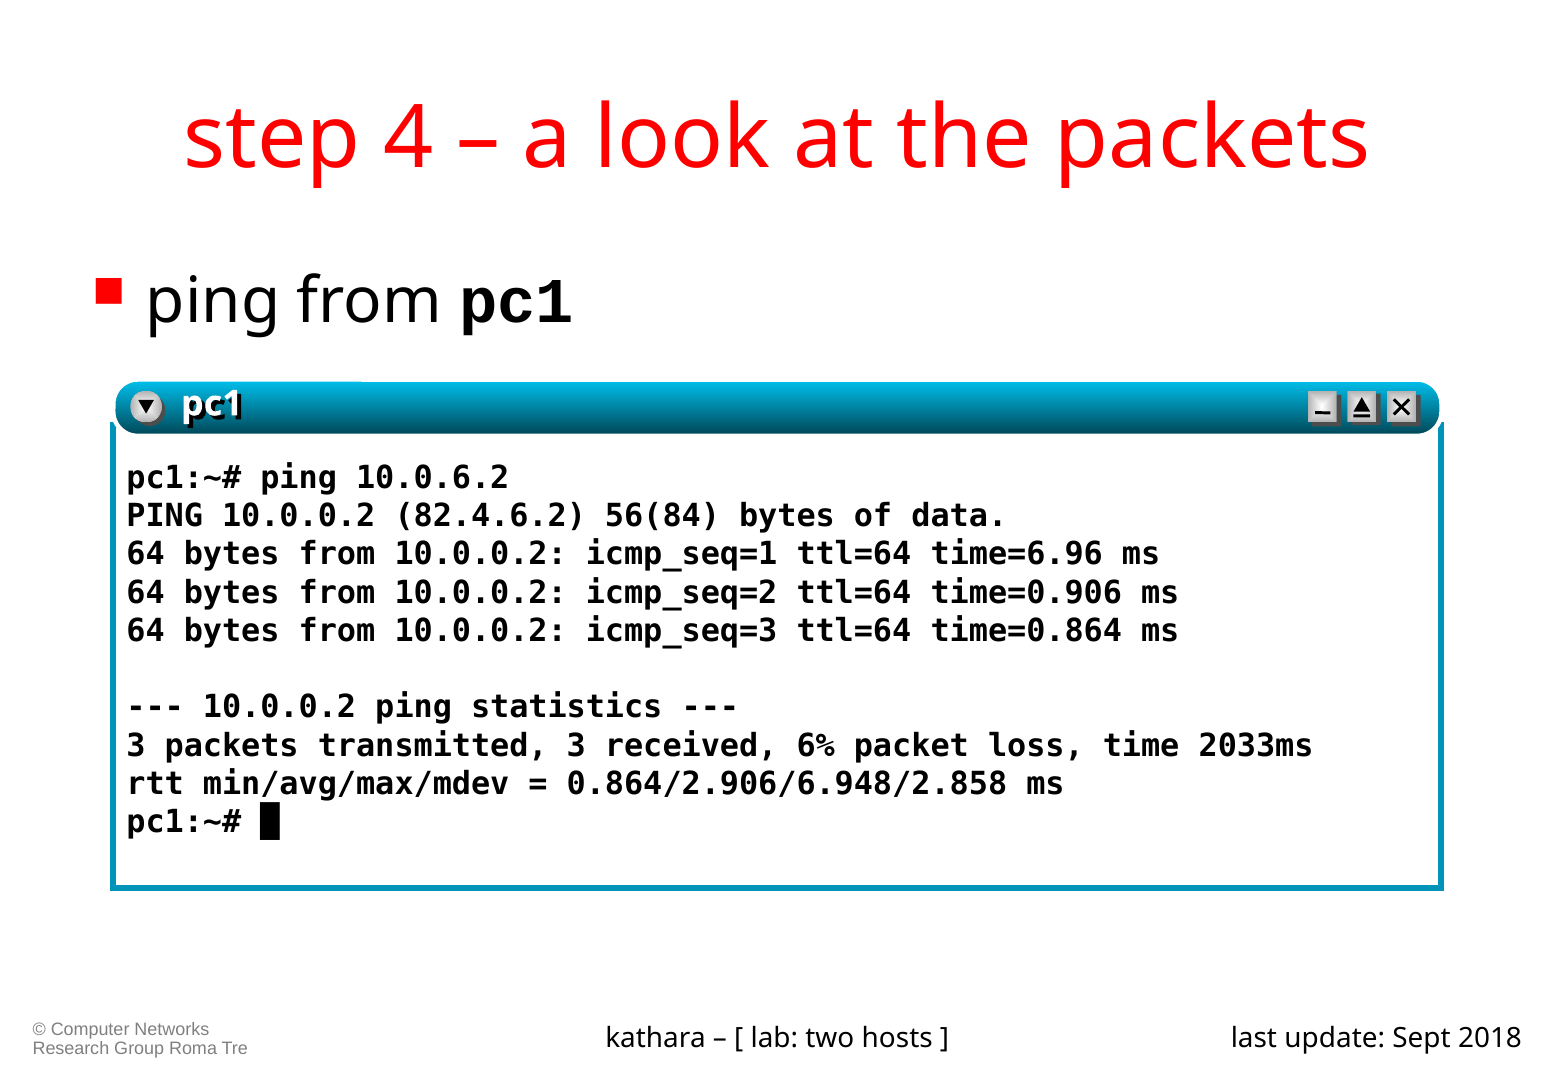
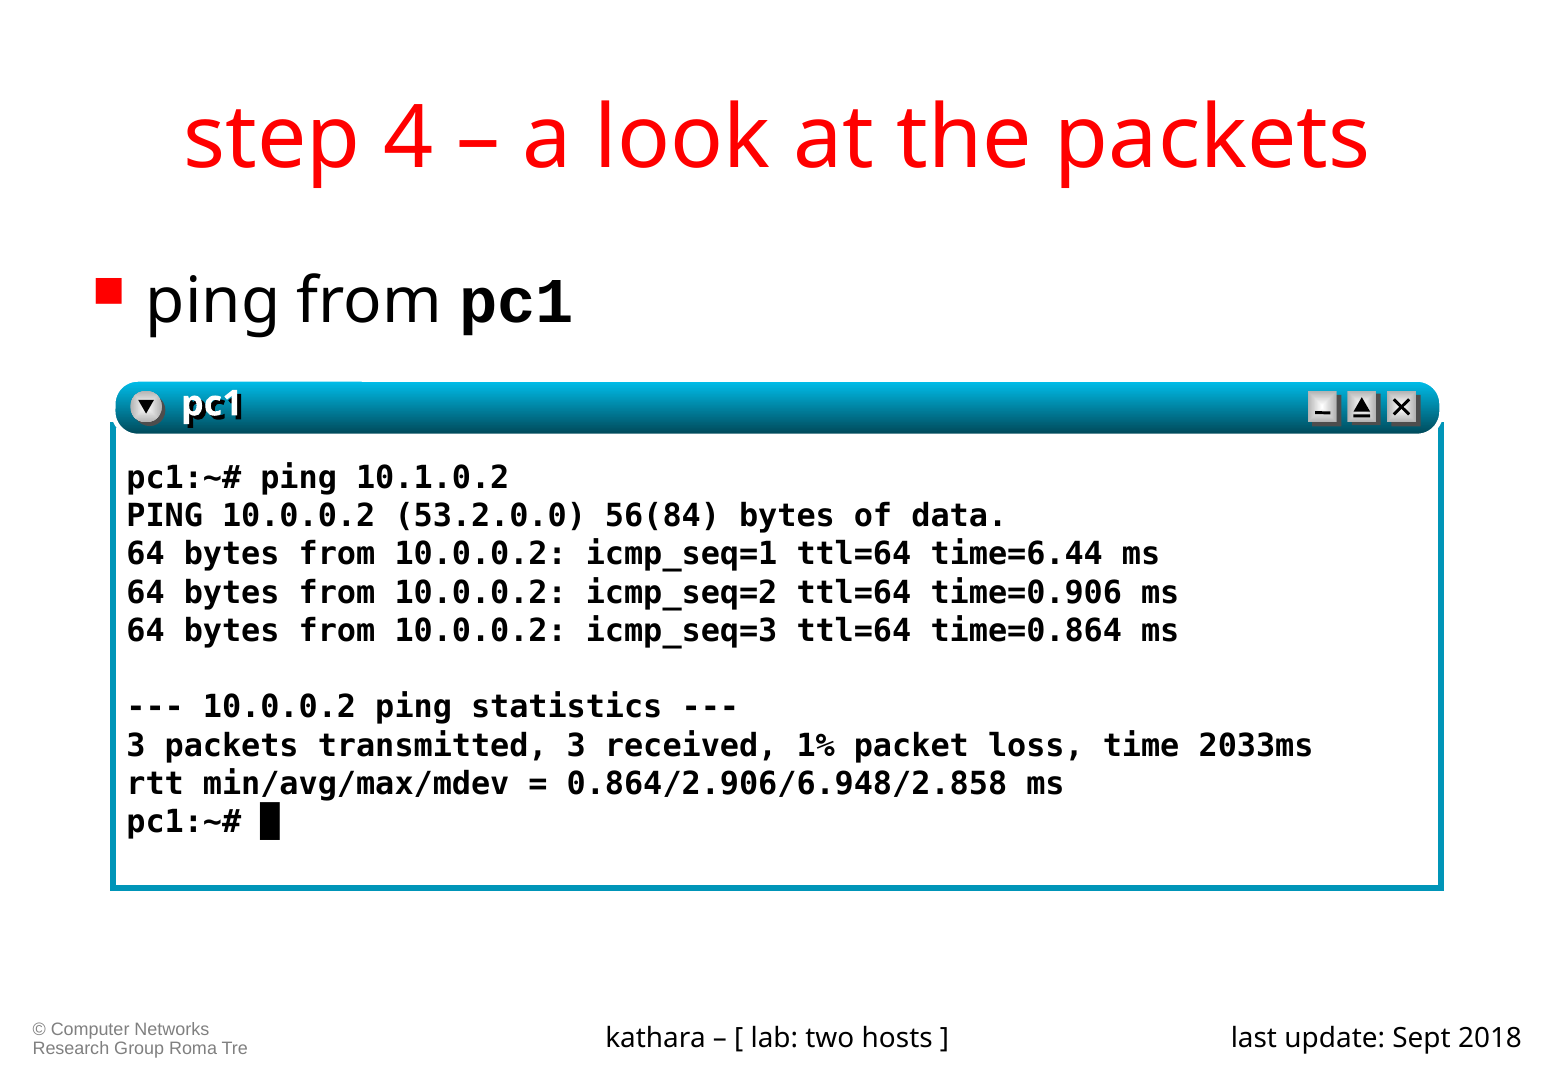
10.0.6.2: 10.0.6.2 -> 10.1.0.2
82.4.6.2: 82.4.6.2 -> 53.2.0.0
time=6.96: time=6.96 -> time=6.44
6%: 6% -> 1%
